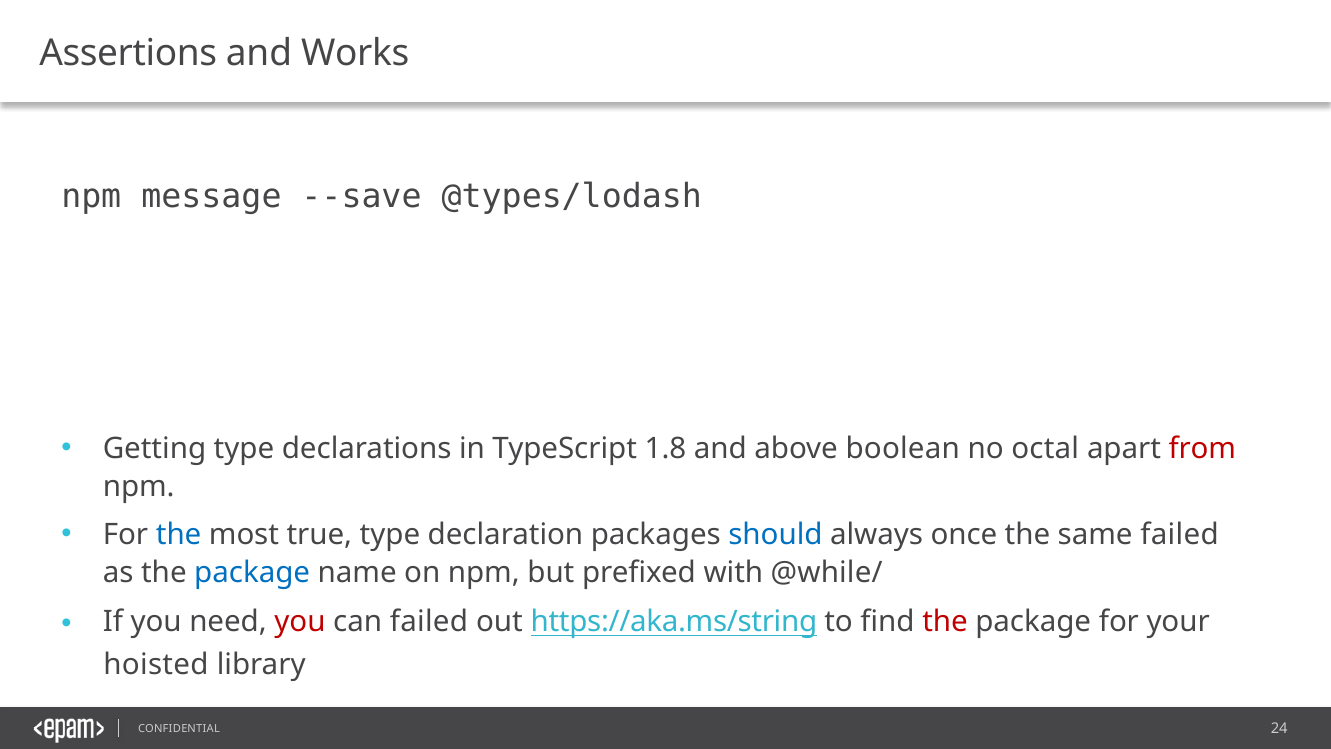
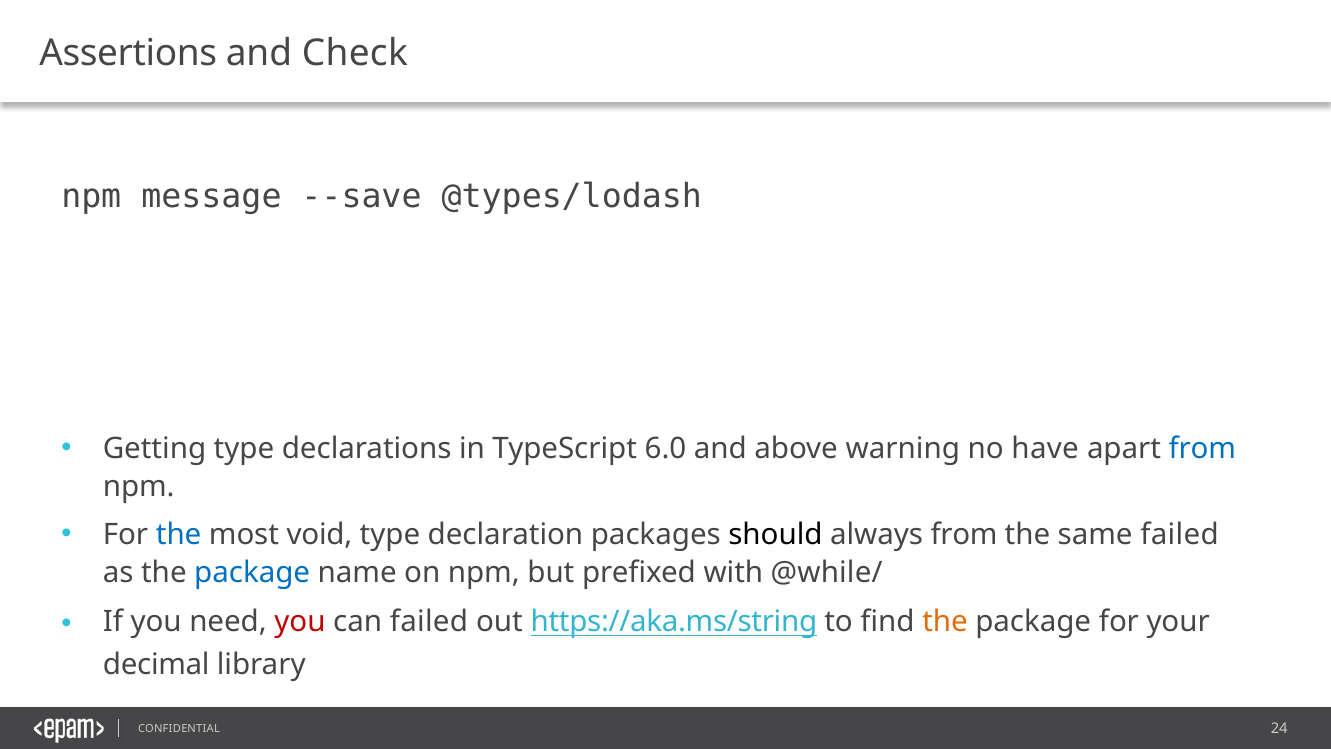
Works: Works -> Check
1.8: 1.8 -> 6.0
boolean: boolean -> warning
octal: octal -> have
from at (1202, 448) colour: red -> blue
true: true -> void
should colour: blue -> black
always once: once -> from
the at (945, 622) colour: red -> orange
hoisted: hoisted -> decimal
